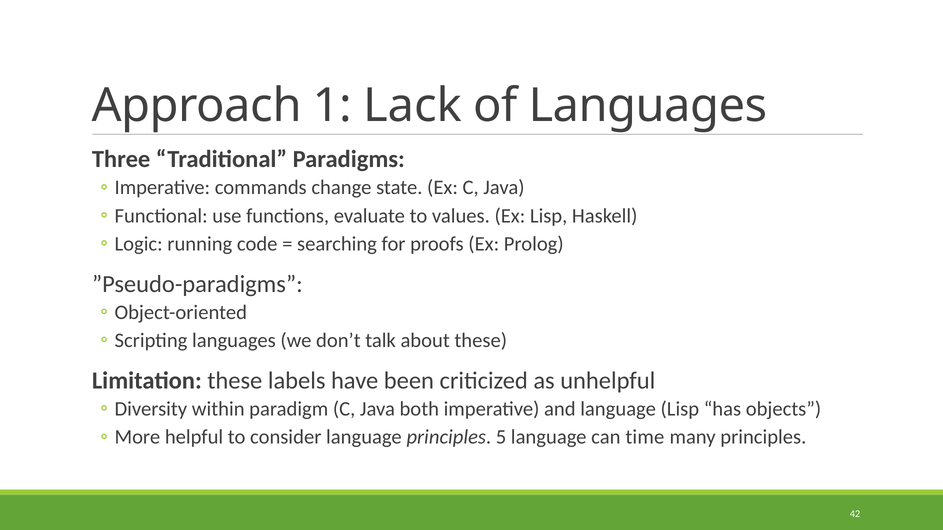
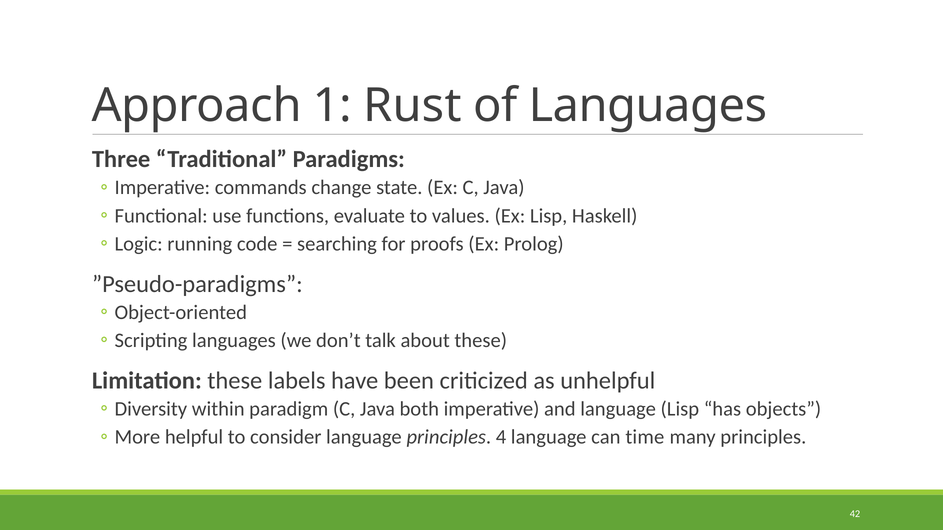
Lack: Lack -> Rust
5: 5 -> 4
